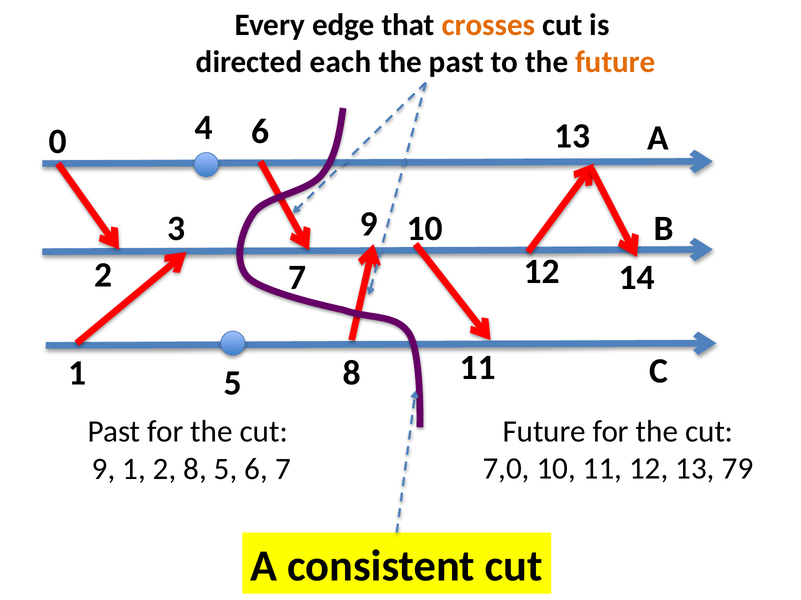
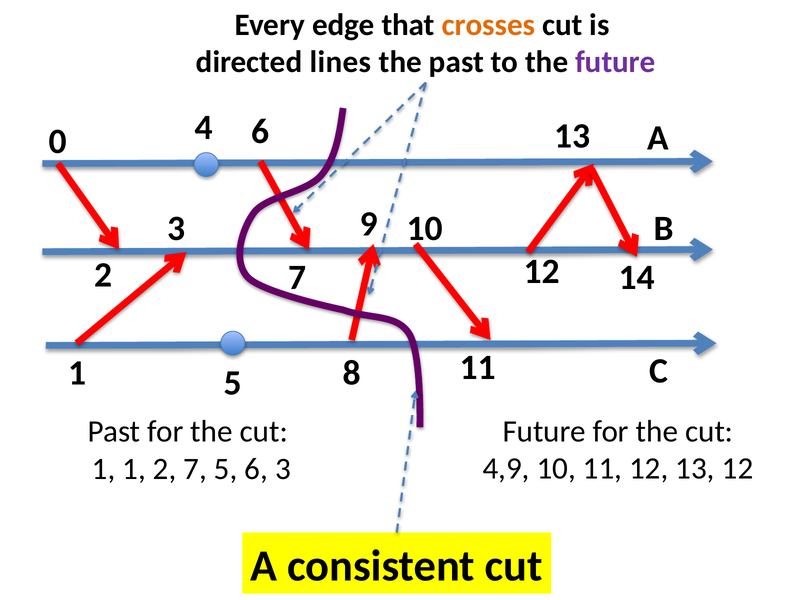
each: each -> lines
future at (615, 62) colour: orange -> purple
7,0: 7,0 -> 4,9
13 79: 79 -> 12
9 at (104, 469): 9 -> 1
2 8: 8 -> 7
7 at (283, 469): 7 -> 3
